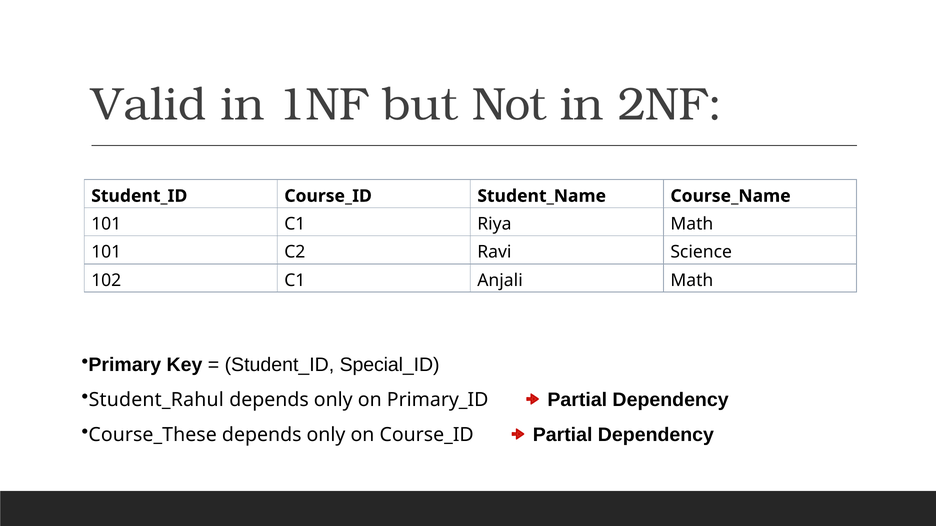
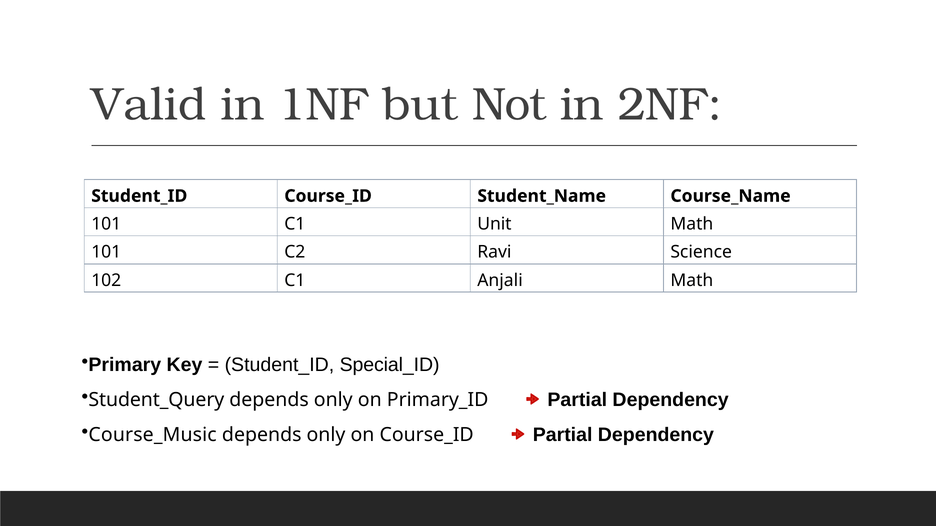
Riya: Riya -> Unit
Student_Rahul: Student_Rahul -> Student_Query
Course_These: Course_These -> Course_Music
